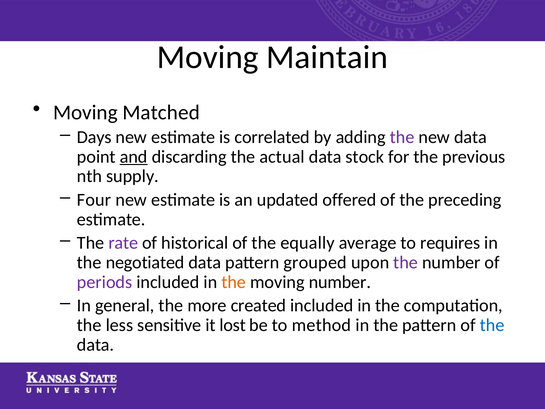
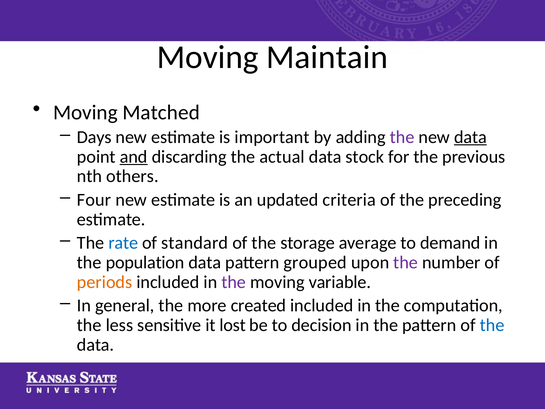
correlated: correlated -> important
data at (470, 137) underline: none -> present
supply: supply -> others
offered: offered -> criteria
rate colour: purple -> blue
historical: historical -> standard
equally: equally -> storage
requires: requires -> demand
negotiated: negotiated -> population
periods colour: purple -> orange
the at (234, 282) colour: orange -> purple
moving number: number -> variable
method: method -> decision
